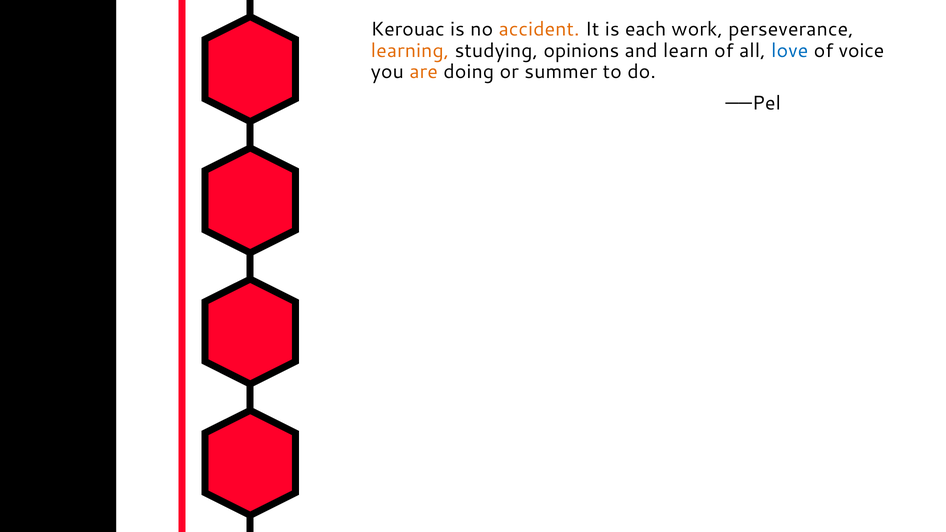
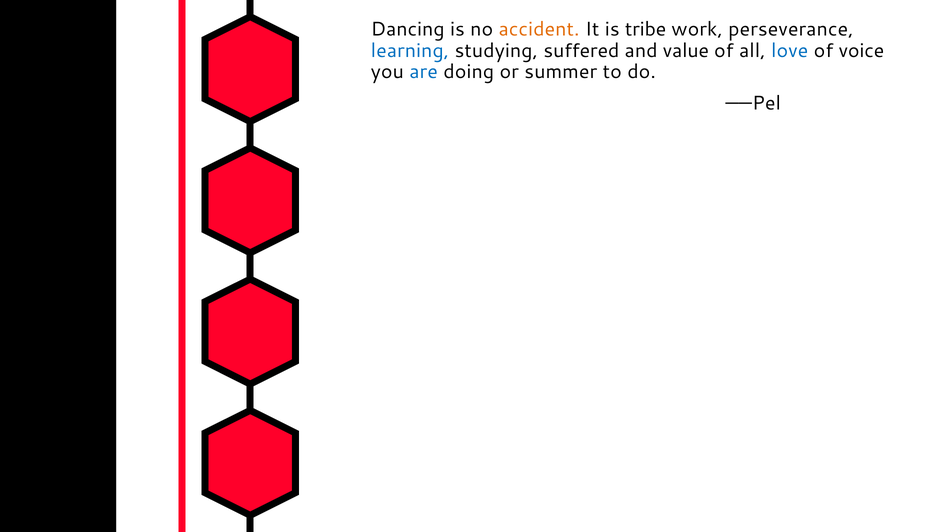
Kerouac: Kerouac -> Dancing
each: each -> tribe
learning colour: orange -> blue
opinions: opinions -> suffered
learn: learn -> value
are colour: orange -> blue
